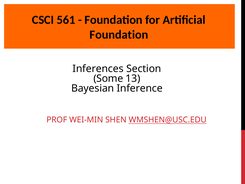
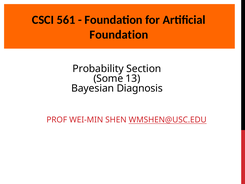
Inferences: Inferences -> Probability
Inference: Inference -> Diagnosis
